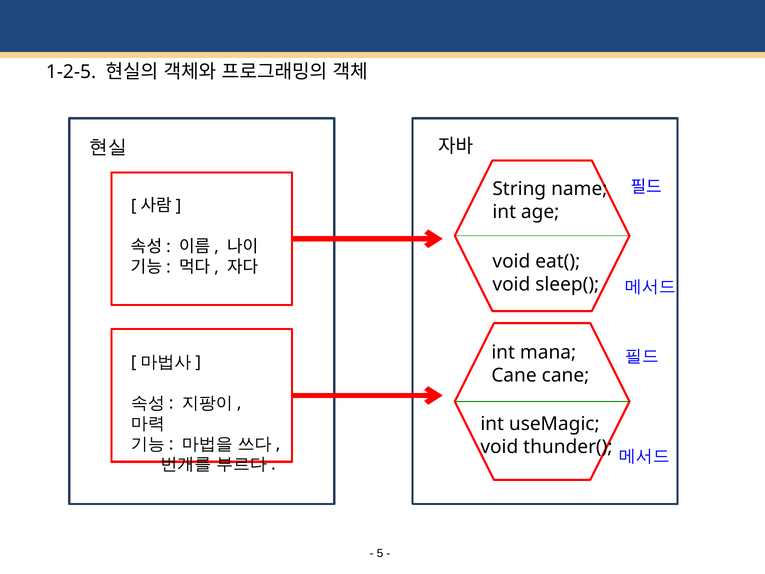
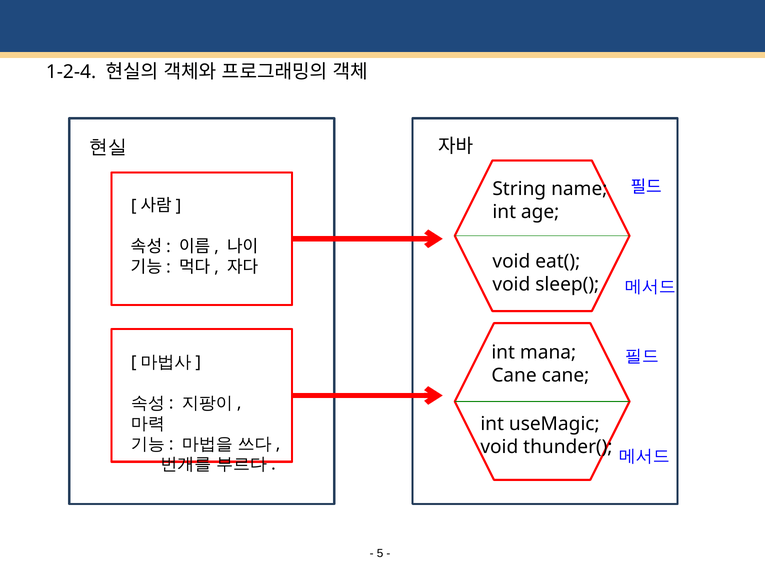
1-2-5: 1-2-5 -> 1-2-4
